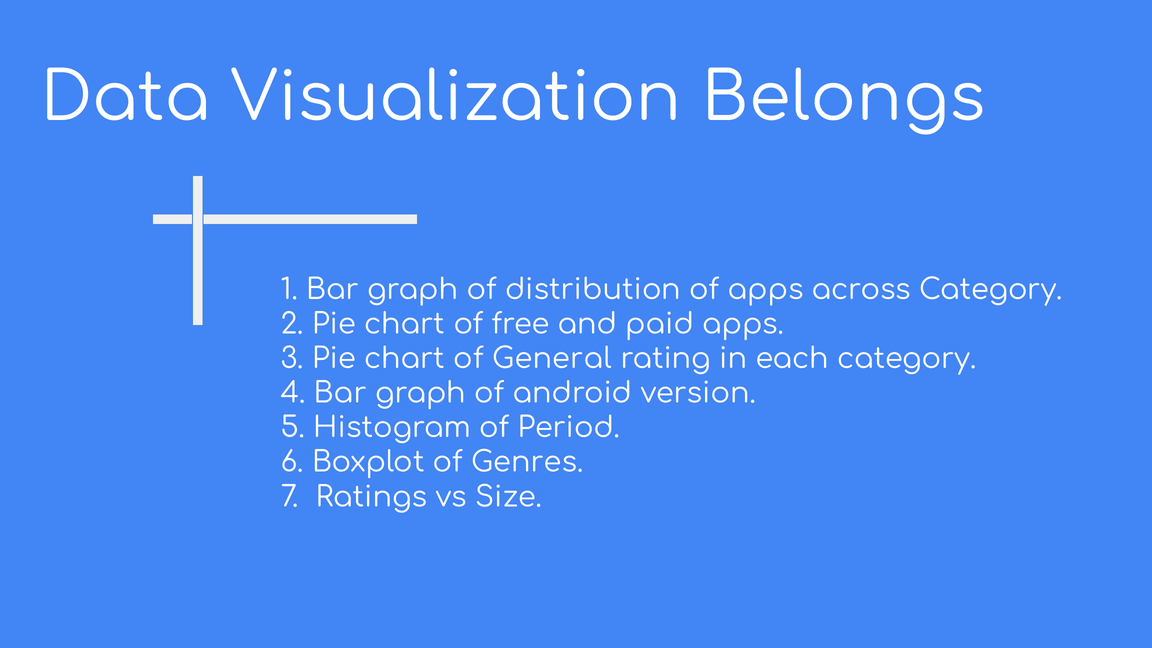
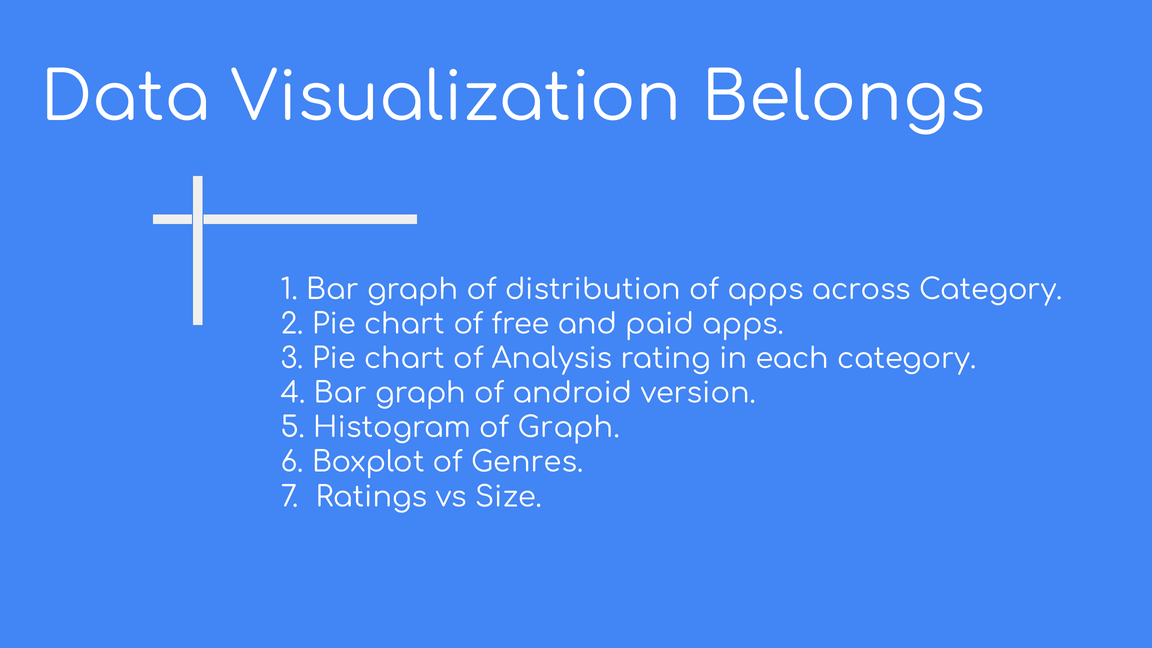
General: General -> Analysis
of Period: Period -> Graph
